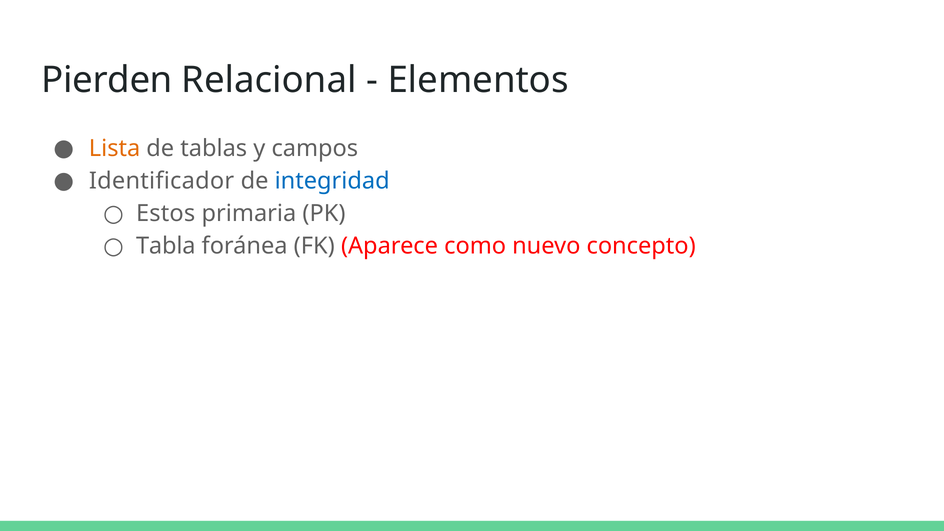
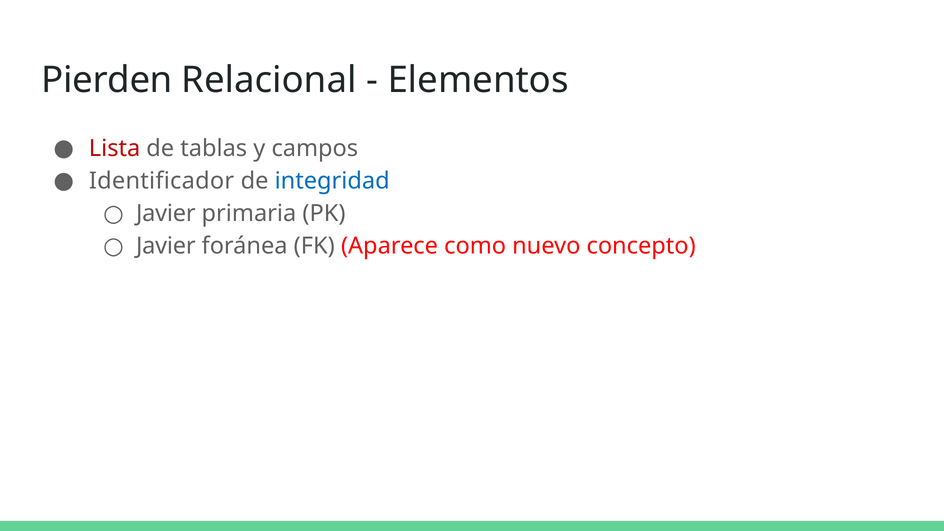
Lista colour: orange -> red
Estos at (166, 214): Estos -> Javier
Tabla at (166, 246): Tabla -> Javier
